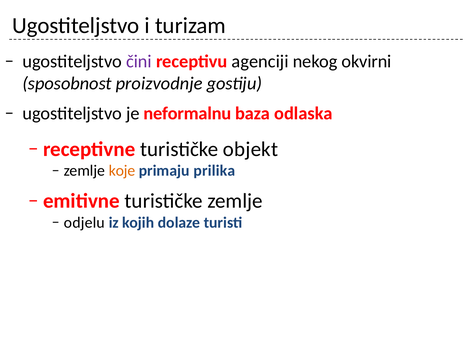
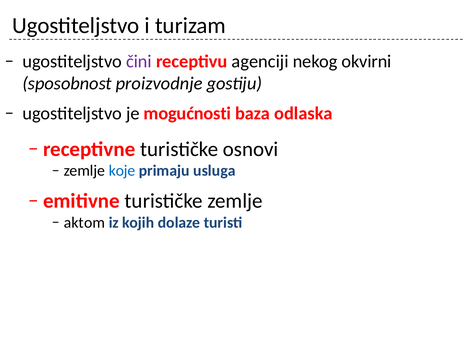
neformalnu: neformalnu -> mogućnosti
objekt: objekt -> osnovi
koje colour: orange -> blue
prilika: prilika -> usluga
odjelu: odjelu -> aktom
